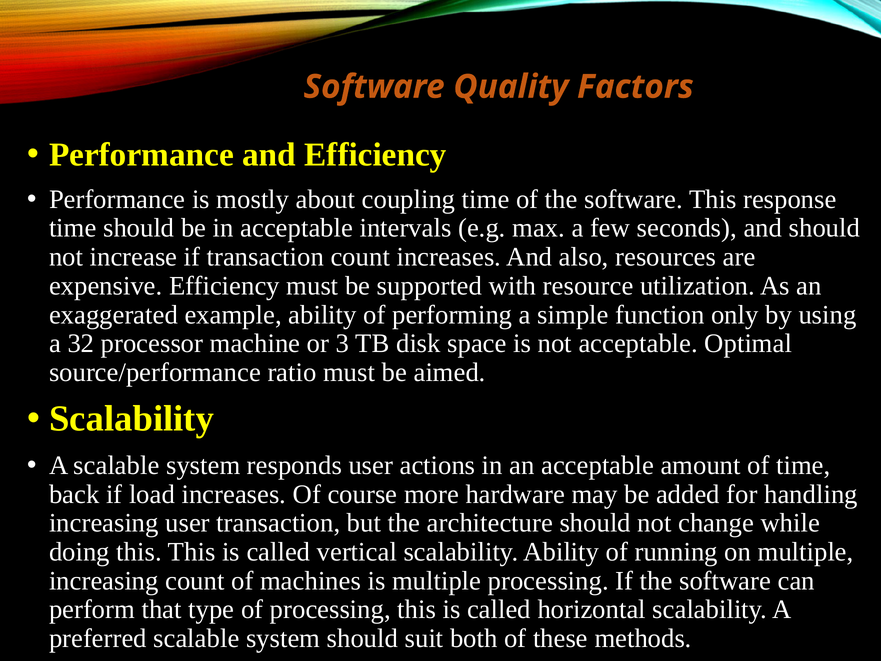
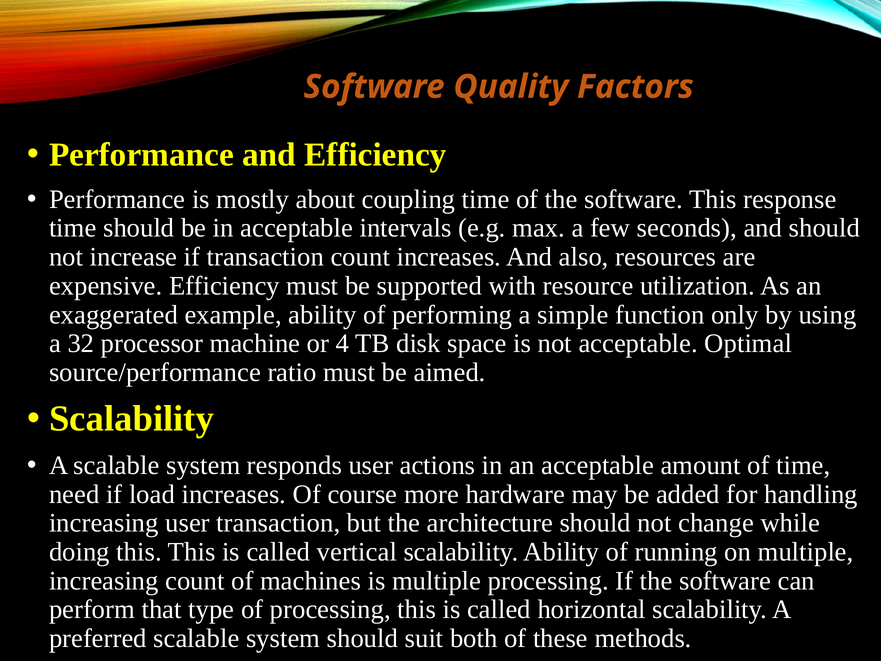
3: 3 -> 4
back: back -> need
